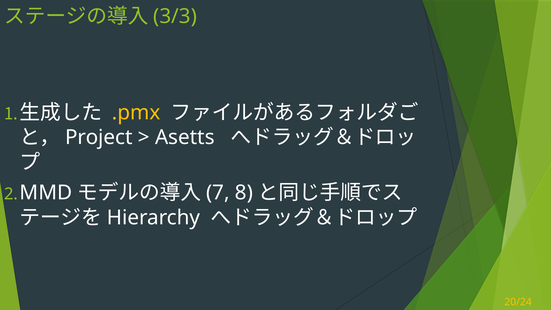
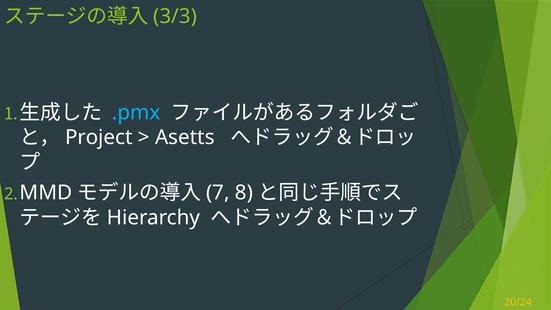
.pmx colour: yellow -> light blue
